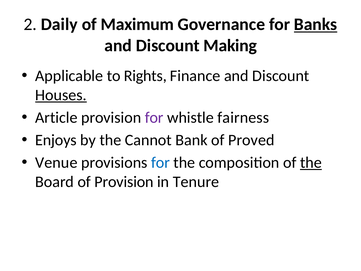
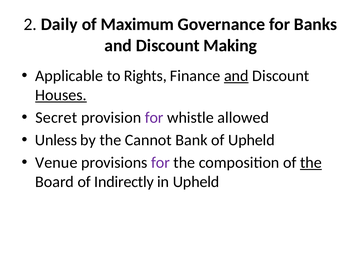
Banks underline: present -> none
and at (236, 76) underline: none -> present
Article: Article -> Secret
fairness: fairness -> allowed
Enjoys: Enjoys -> Unless
of Proved: Proved -> Upheld
for at (160, 162) colour: blue -> purple
of Provision: Provision -> Indirectly
in Tenure: Tenure -> Upheld
